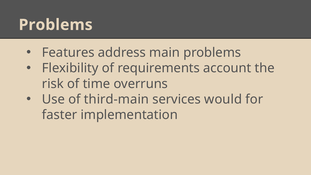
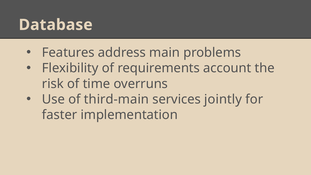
Problems at (56, 25): Problems -> Database
would: would -> jointly
